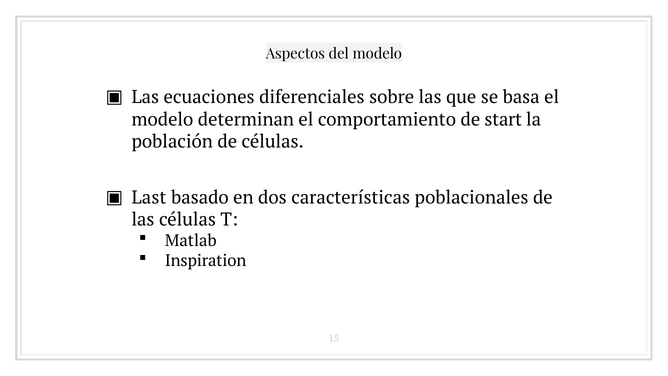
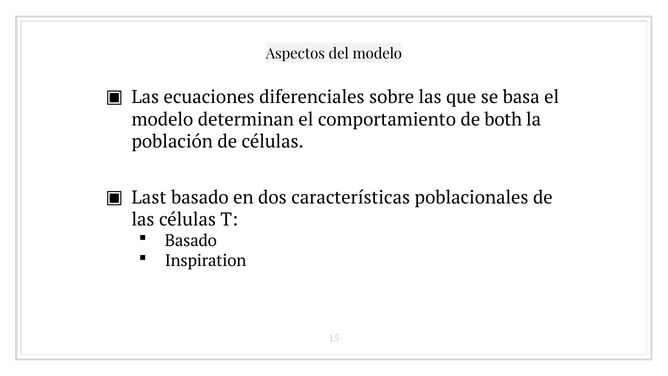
start: start -> both
Matlab at (191, 241): Matlab -> Basado
